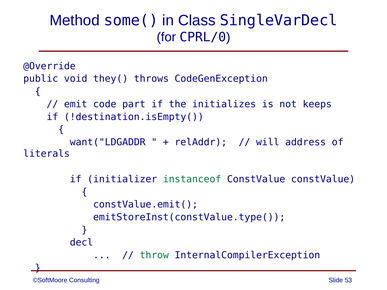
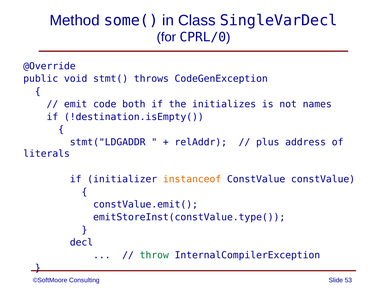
they(: they( -> stmt(
part: part -> both
keeps: keeps -> names
want("LDGADDR: want("LDGADDR -> stmt("LDGADDR
will: will -> plus
instanceof colour: green -> orange
